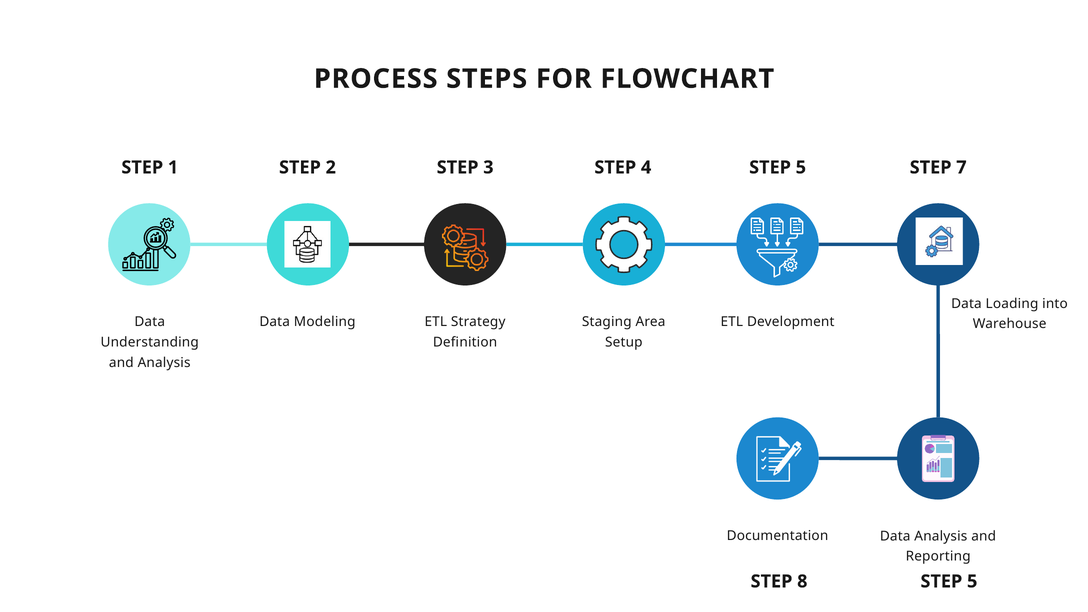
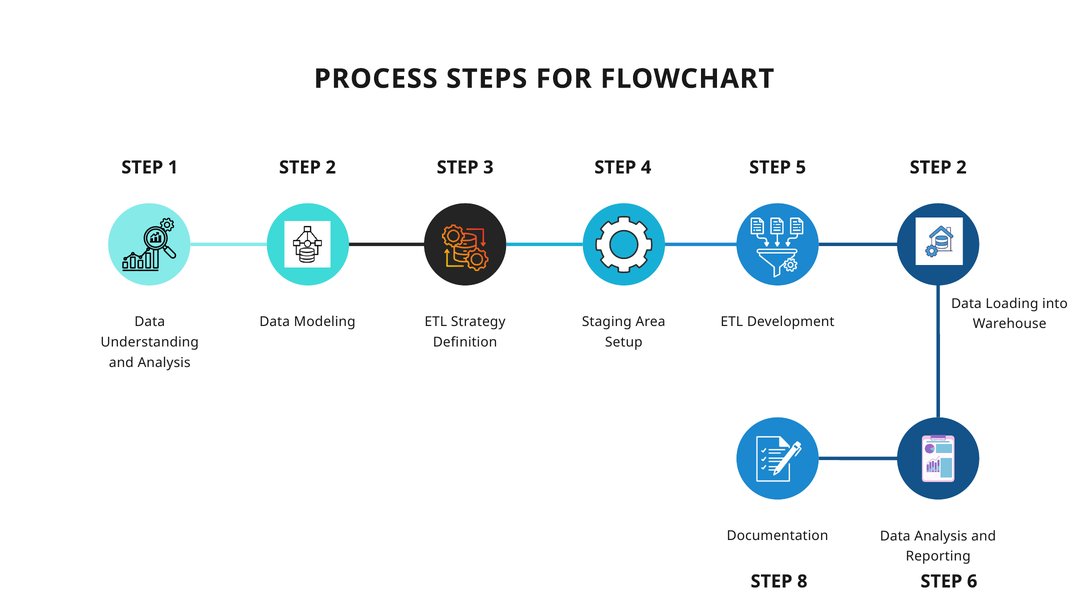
7 at (961, 167): 7 -> 2
8 STEP 5: 5 -> 6
